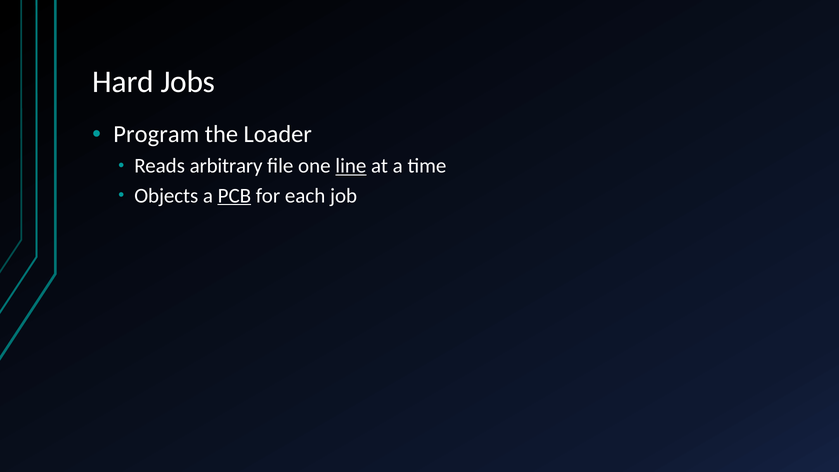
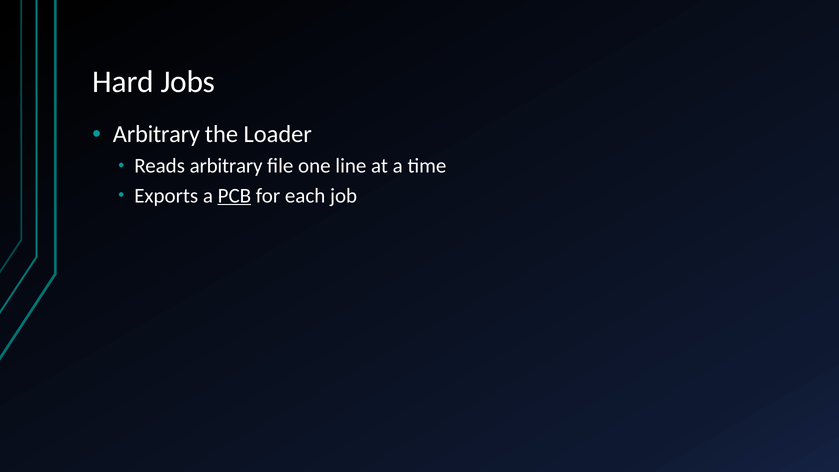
Program at (156, 134): Program -> Arbitrary
line underline: present -> none
Objects: Objects -> Exports
